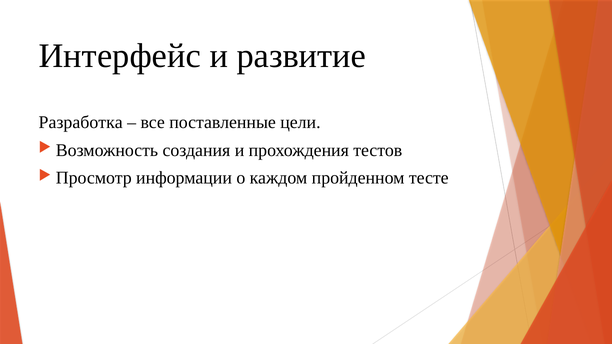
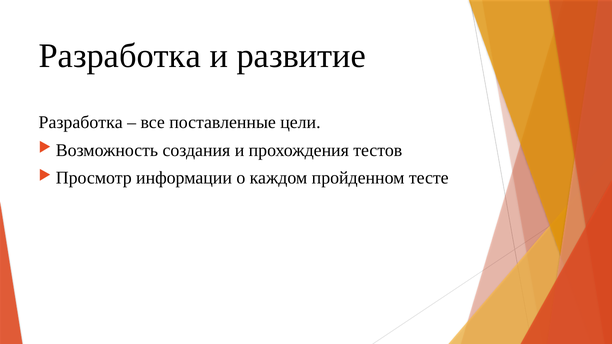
Интерфейс at (120, 56): Интерфейс -> Разработка
